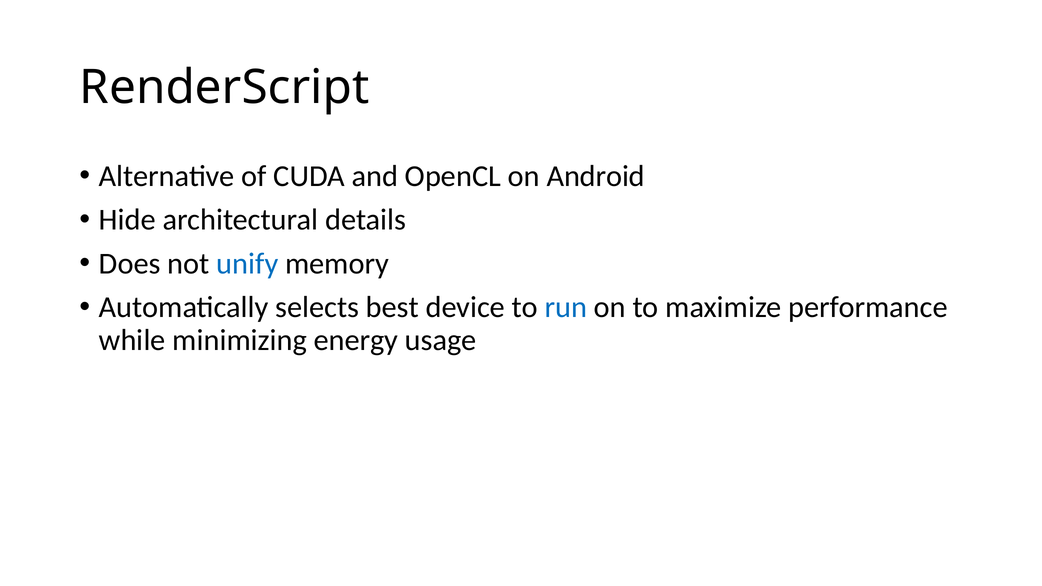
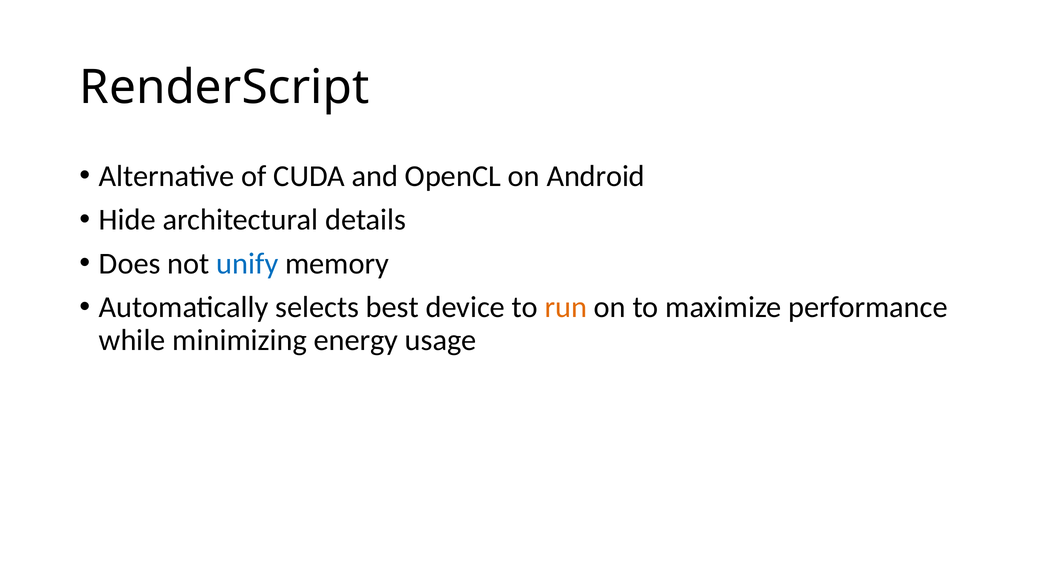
run colour: blue -> orange
